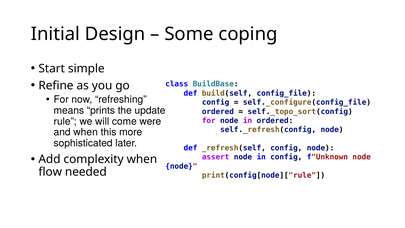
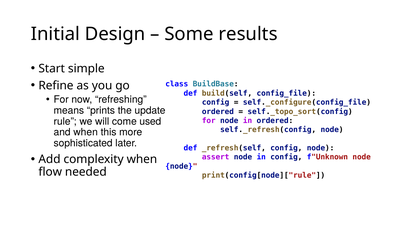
coping: coping -> results
were: were -> used
